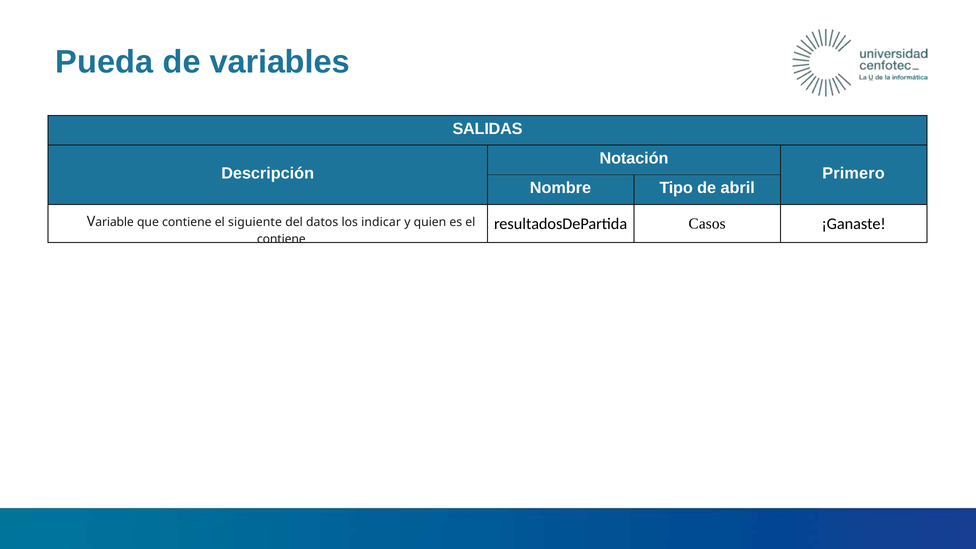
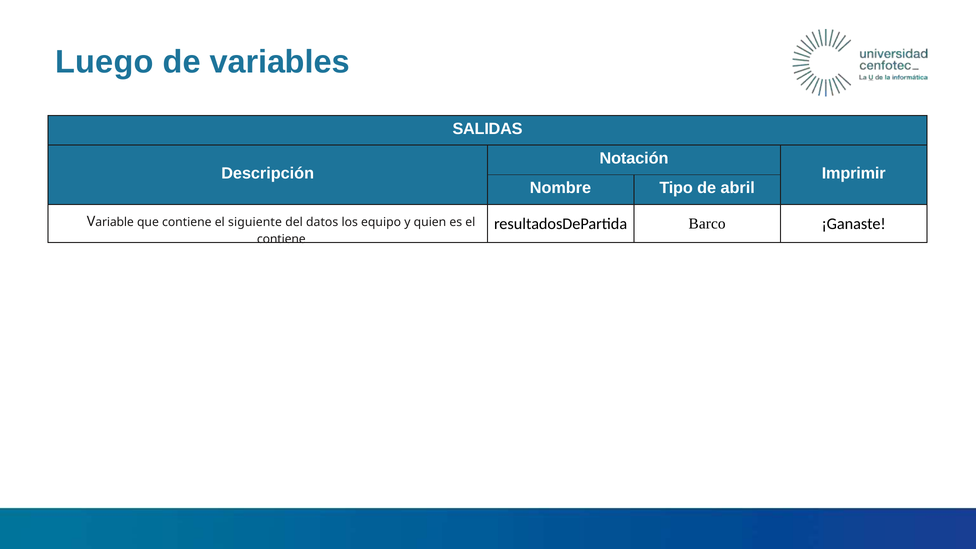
Pueda: Pueda -> Luego
Primero: Primero -> Imprimir
Casos: Casos -> Barco
indicar: indicar -> equipo
